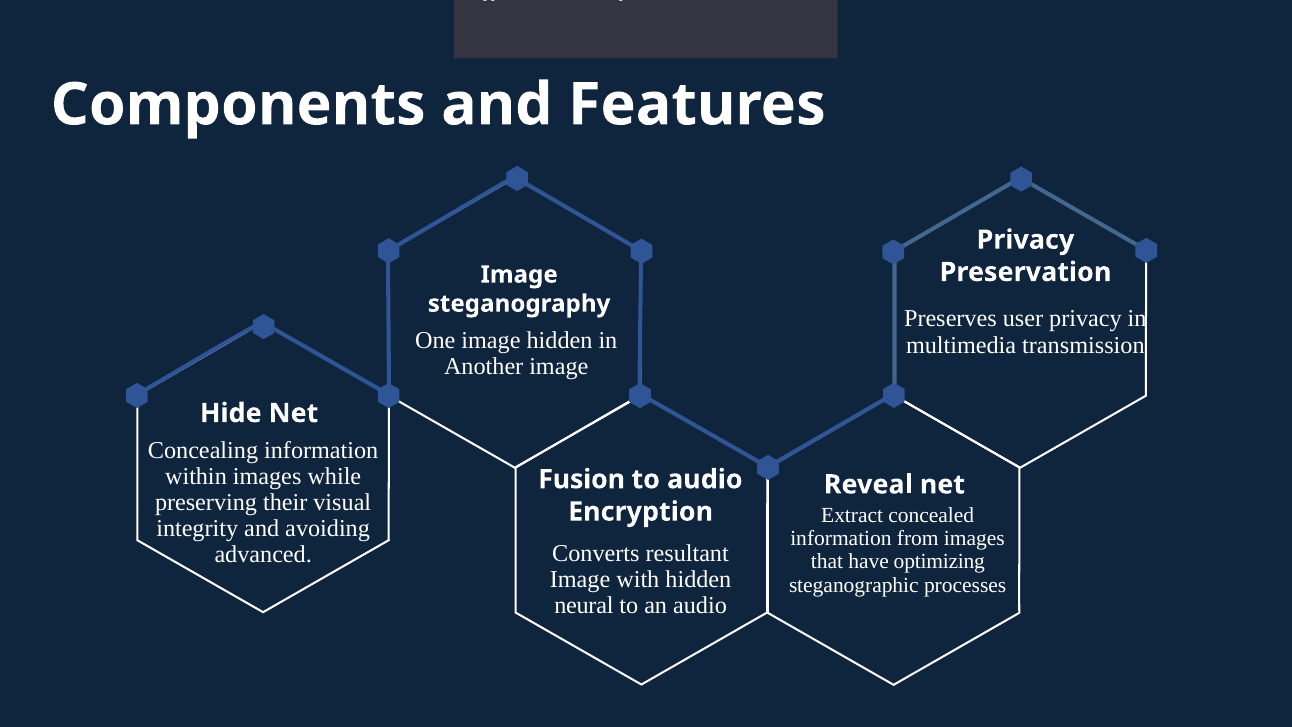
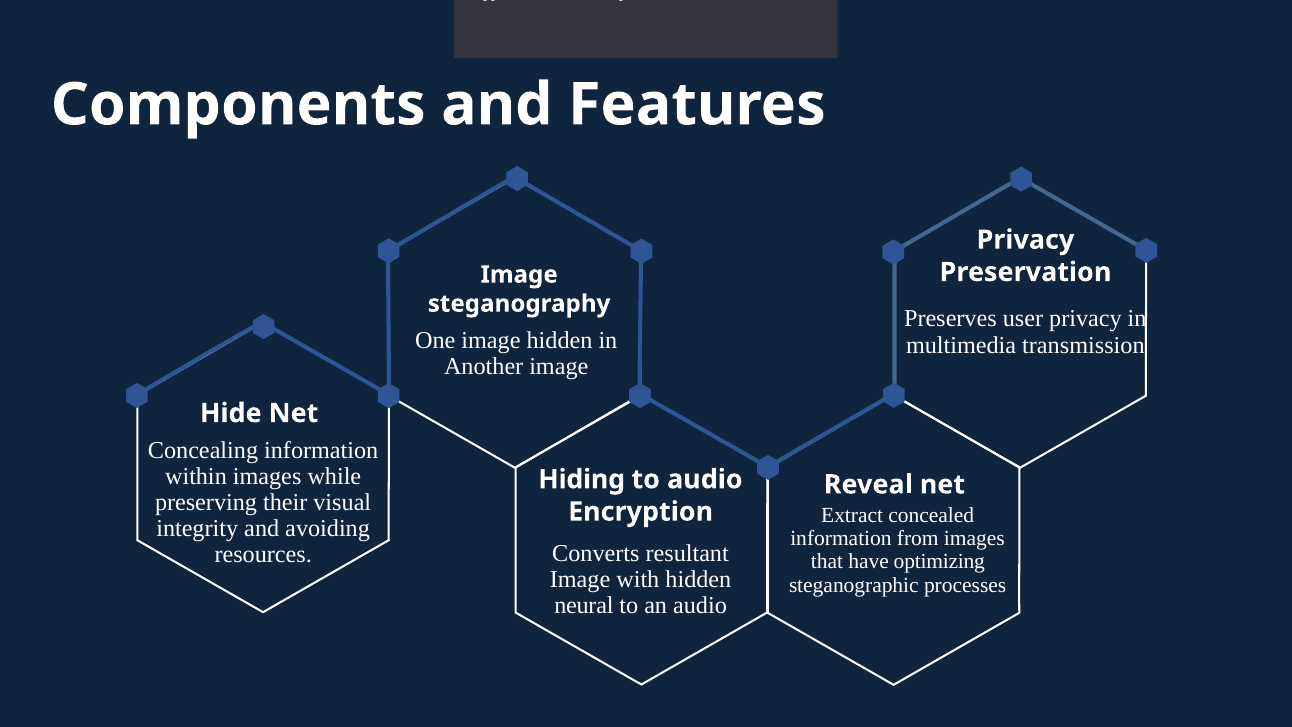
Fusion: Fusion -> Hiding
advanced at (263, 555): advanced -> resources
